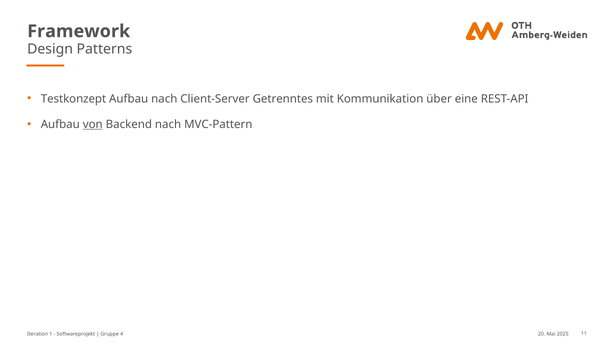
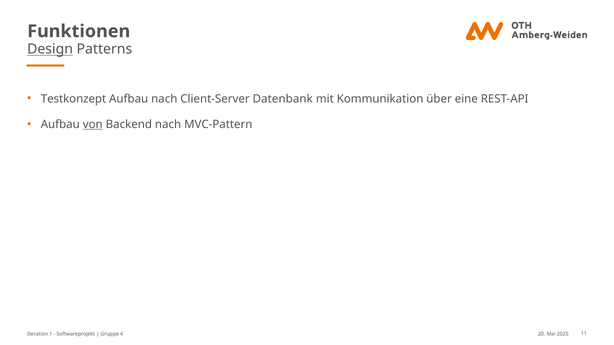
Framework: Framework -> Funktionen
Design underline: none -> present
Getrenntes: Getrenntes -> Datenbank
